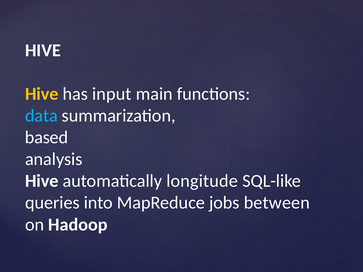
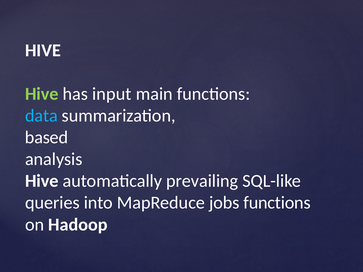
Hive at (42, 94) colour: yellow -> light green
longitude: longitude -> prevailing
jobs between: between -> functions
